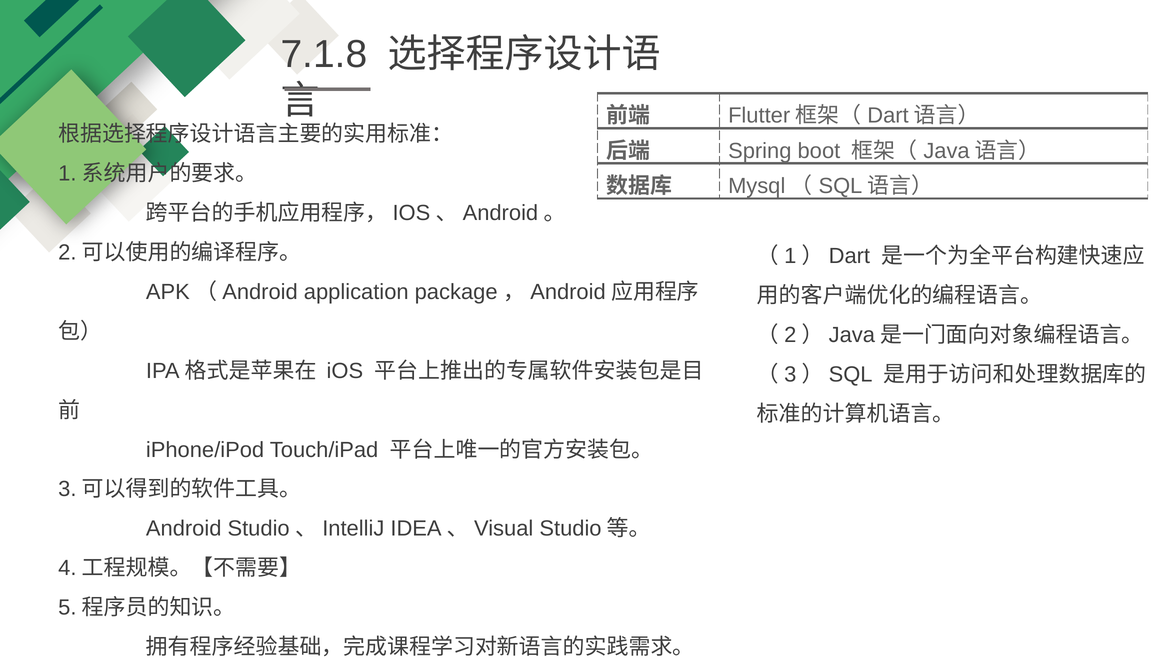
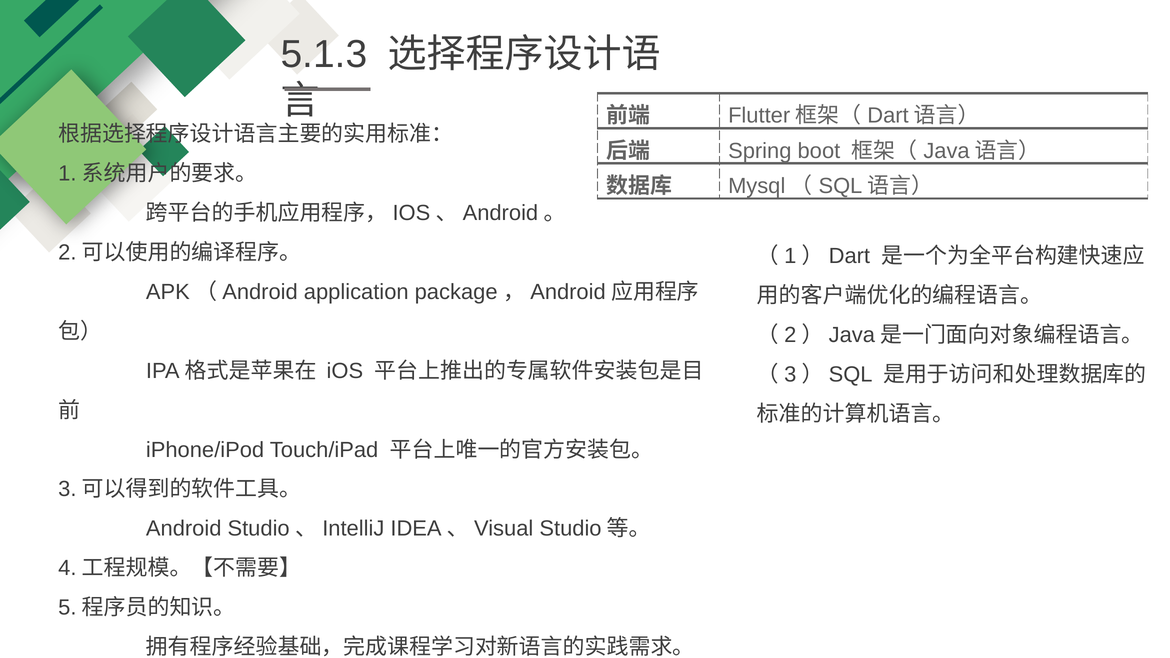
7.1.8: 7.1.8 -> 5.1.3
